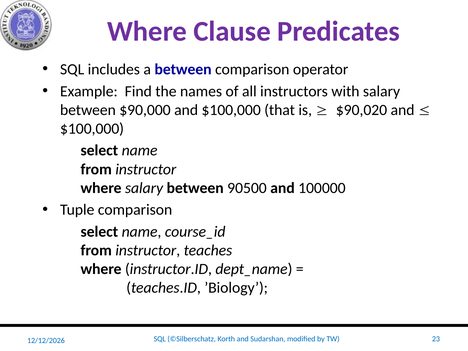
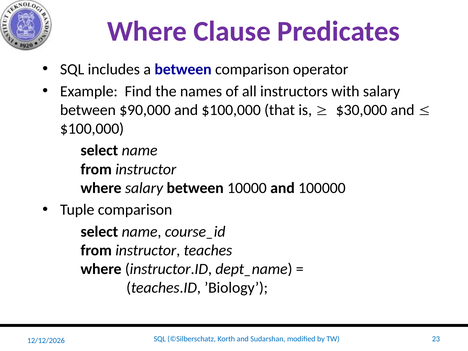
$90,020: $90,020 -> $30,000
90500: 90500 -> 10000
